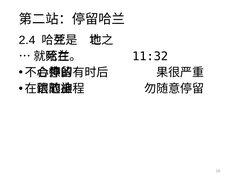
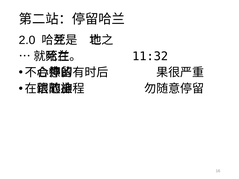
2.4: 2.4 -> 2.0
